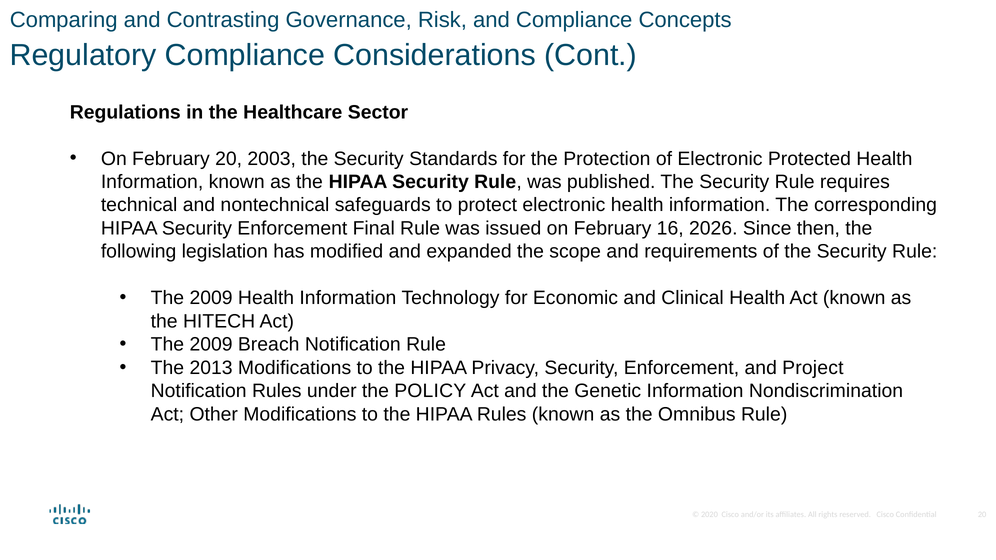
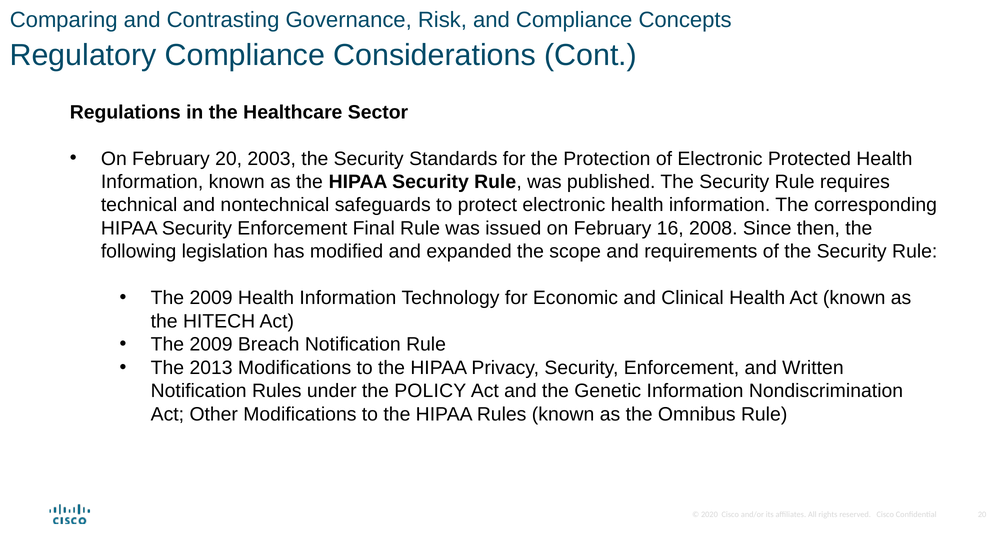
2026: 2026 -> 2008
Project: Project -> Written
